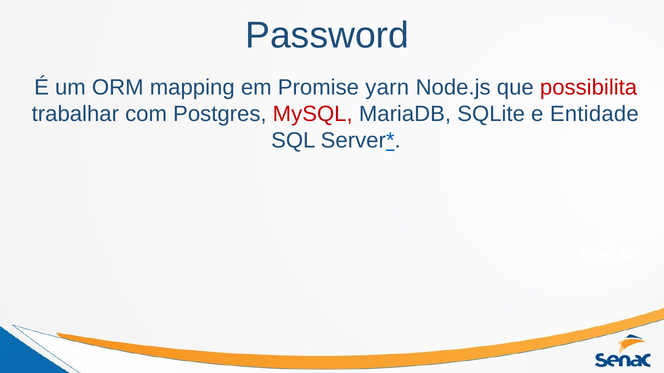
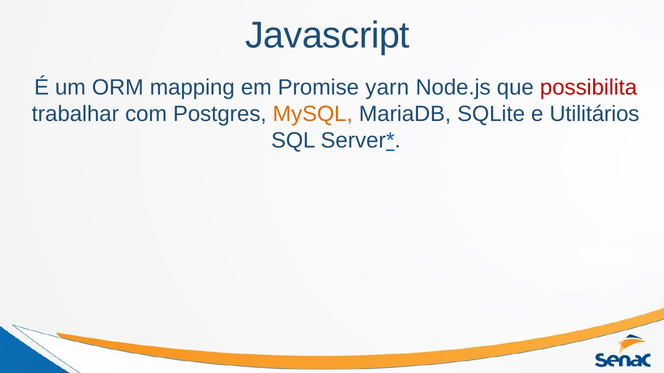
Password: Password -> Javascript
MySQL colour: red -> orange
Entidade: Entidade -> Utilitários
